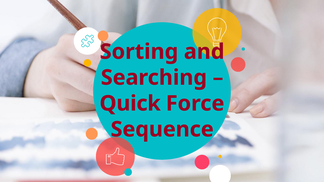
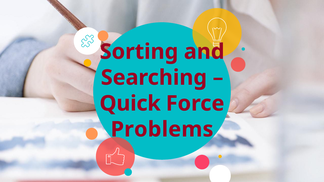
Sequence: Sequence -> Problems
